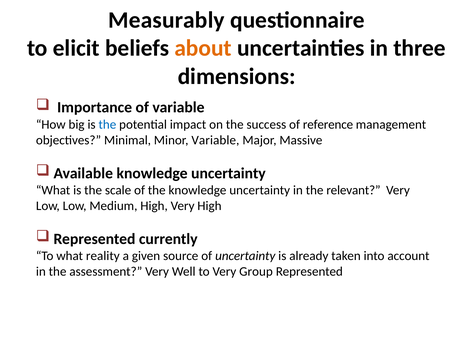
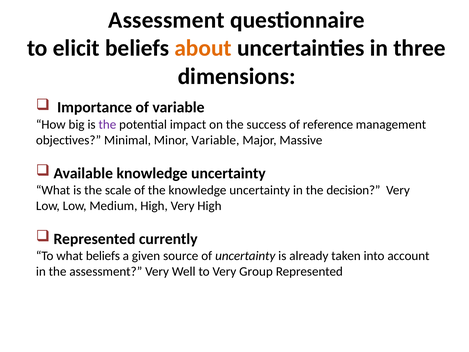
Measurably at (166, 20): Measurably -> Assessment
the at (107, 124) colour: blue -> purple
relevant: relevant -> decision
what reality: reality -> beliefs
